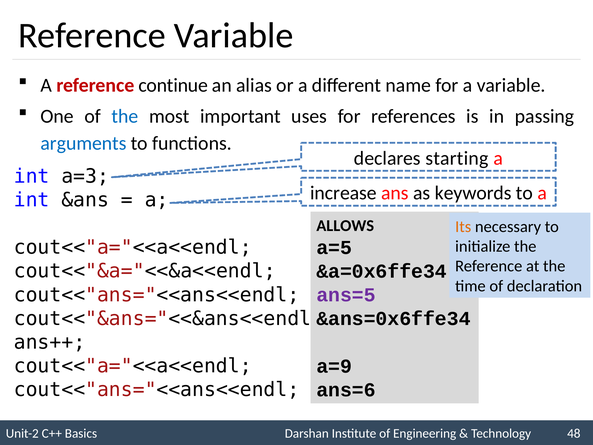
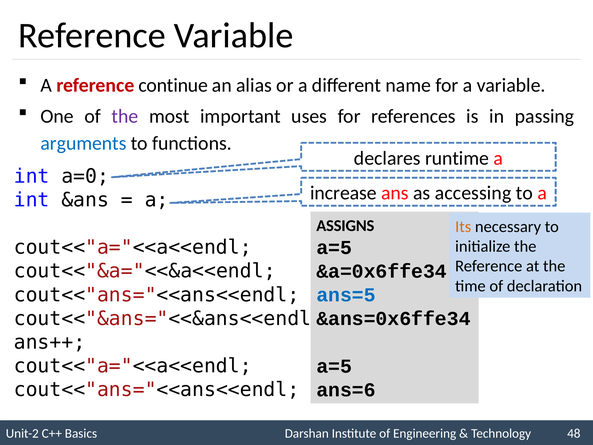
the at (125, 116) colour: blue -> purple
starting: starting -> runtime
a=3: a=3 -> a=0
keywords: keywords -> accessing
ALLOWS: ALLOWS -> ASSIGNS
ans=5 colour: purple -> blue
a=9 at (334, 366): a=9 -> a=5
